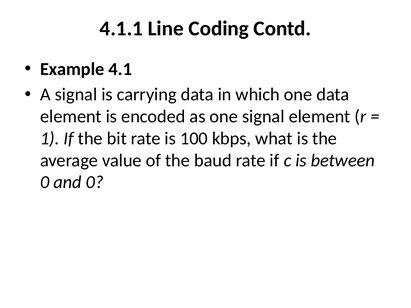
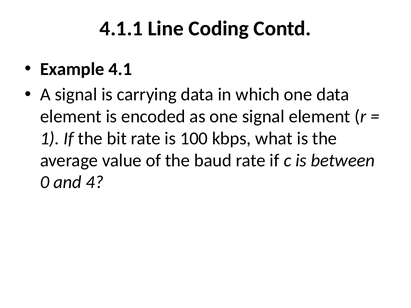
and 0: 0 -> 4
